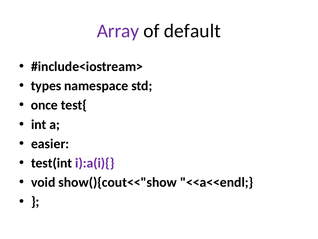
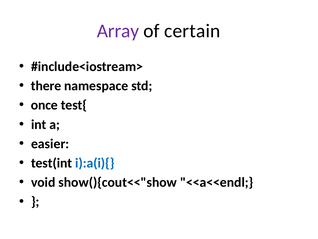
default: default -> certain
types: types -> there
i):a(i){ colour: purple -> blue
